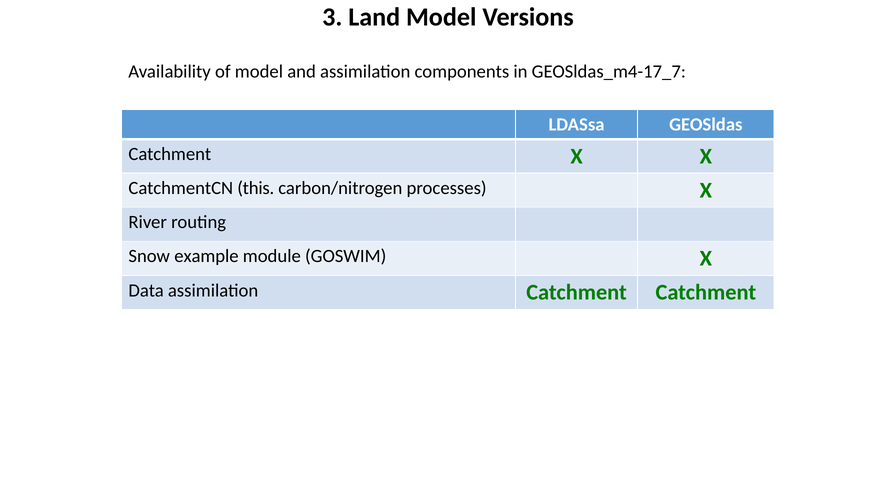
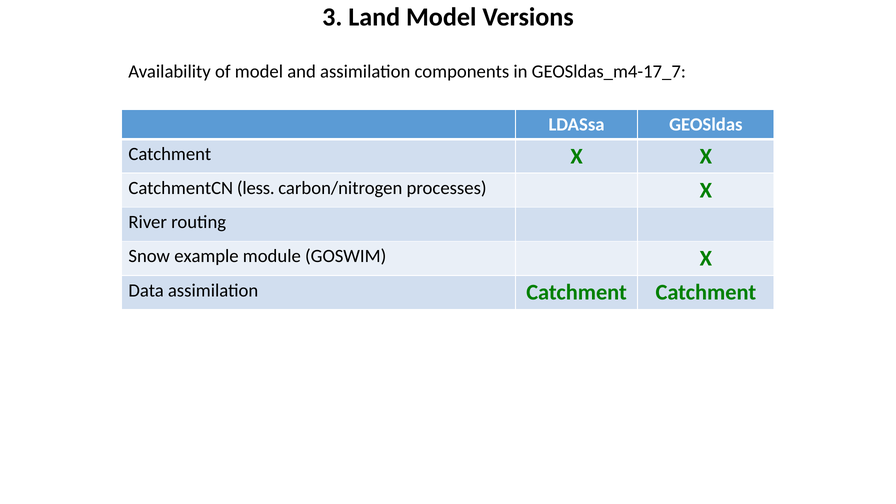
this: this -> less
